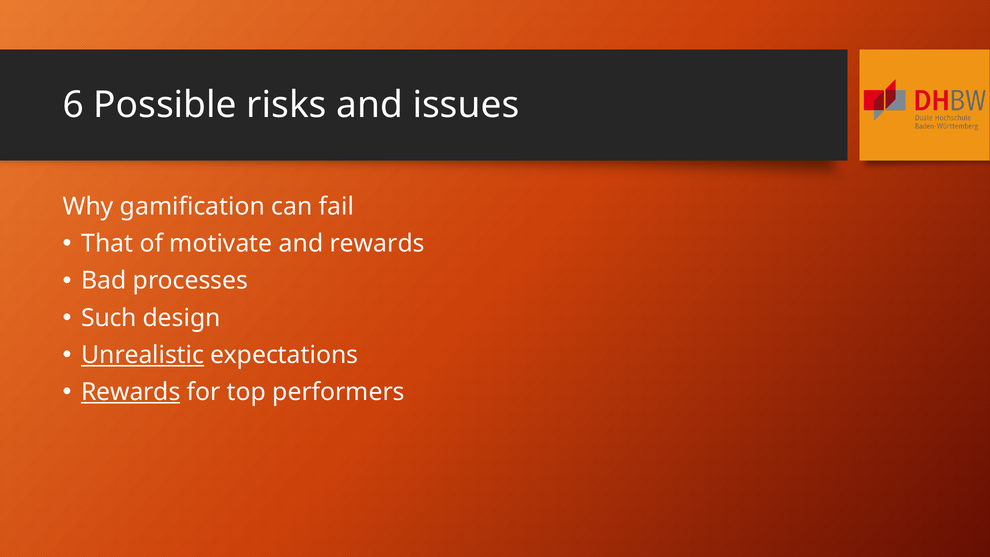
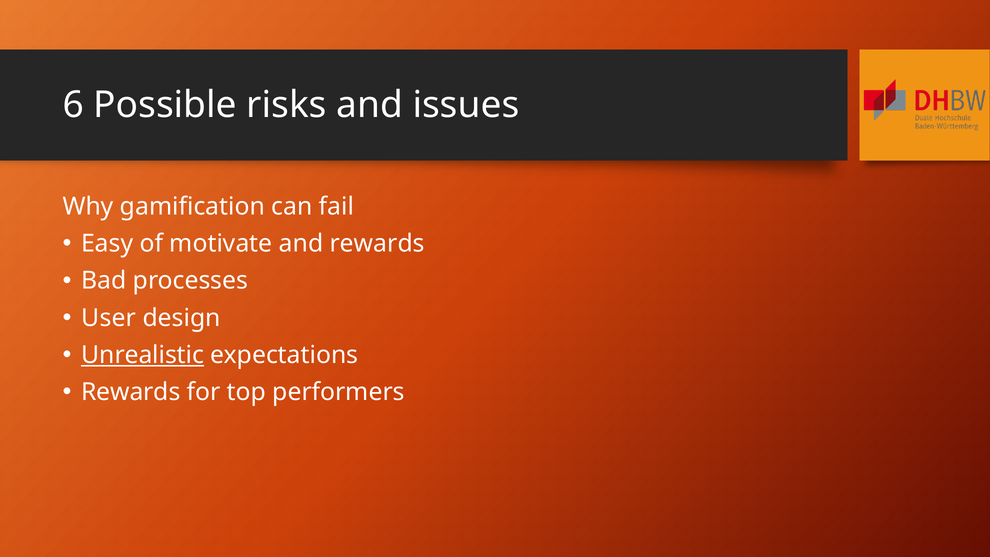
That: That -> Easy
Such: Such -> User
Rewards at (131, 392) underline: present -> none
